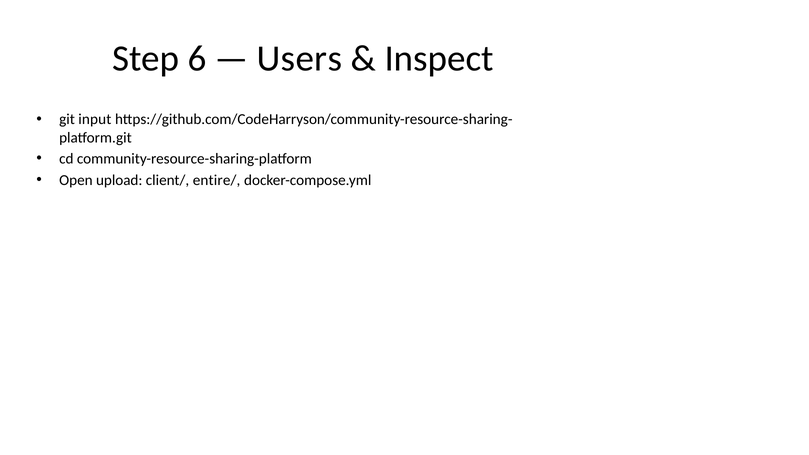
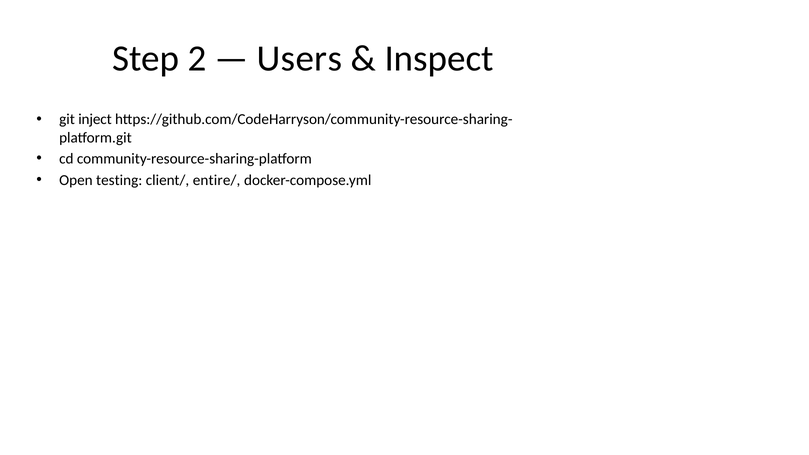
6: 6 -> 2
input: input -> inject
upload: upload -> testing
